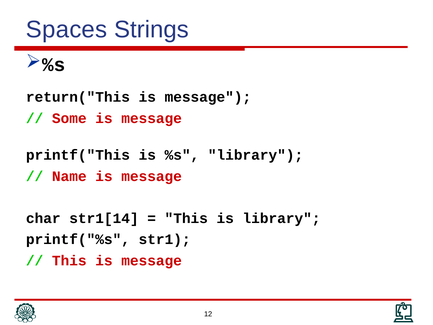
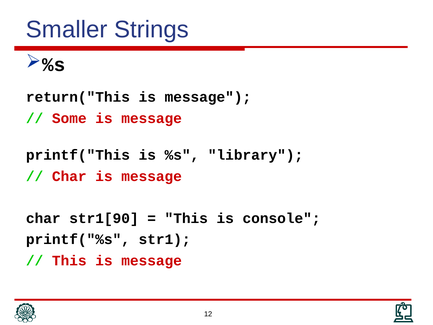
Spaces: Spaces -> Smaller
Name at (69, 176): Name -> Char
str1[14: str1[14 -> str1[90
is library: library -> console
